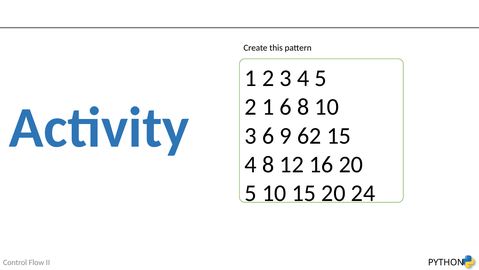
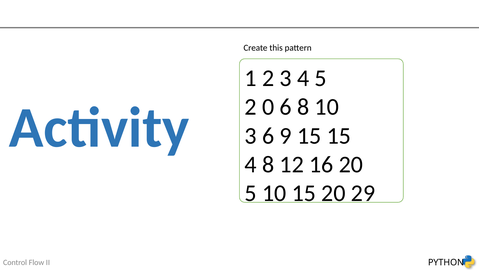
2 1: 1 -> 0
9 62: 62 -> 15
24: 24 -> 29
